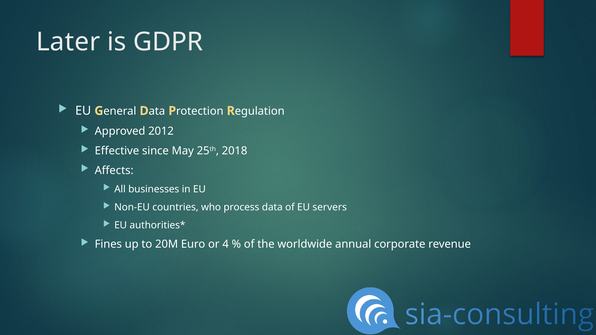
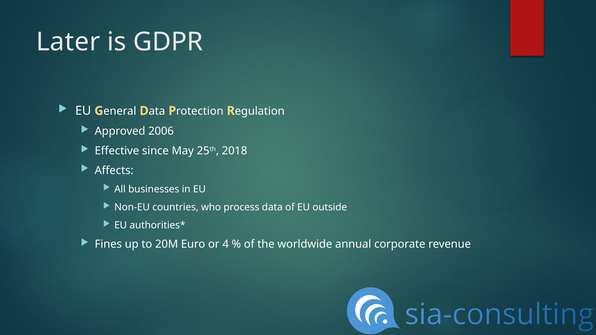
2012: 2012 -> 2006
servers: servers -> outside
